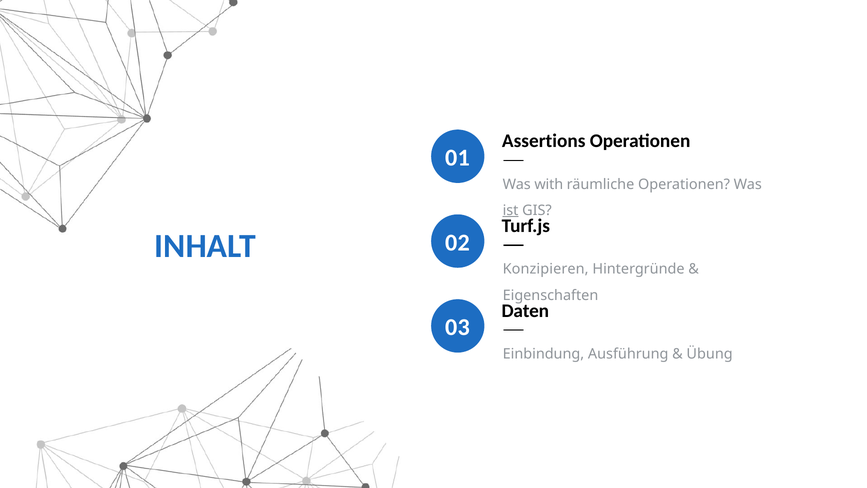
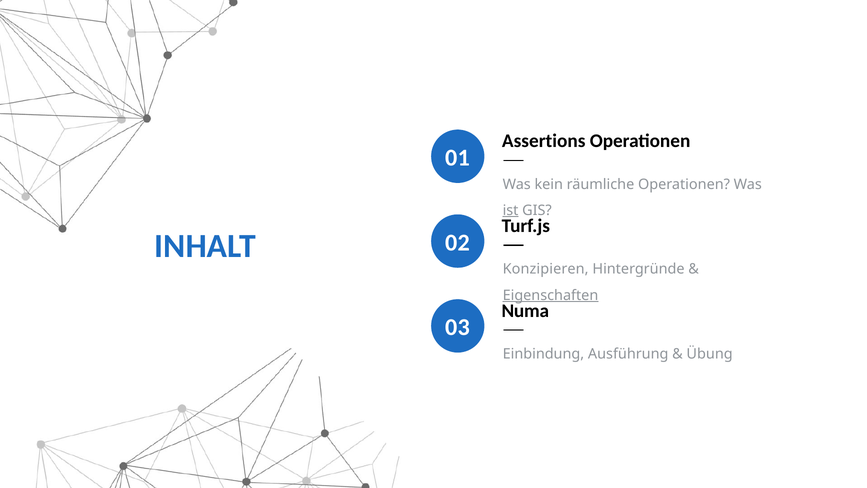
with: with -> kein
Eigenschaften underline: none -> present
Daten: Daten -> Numa
